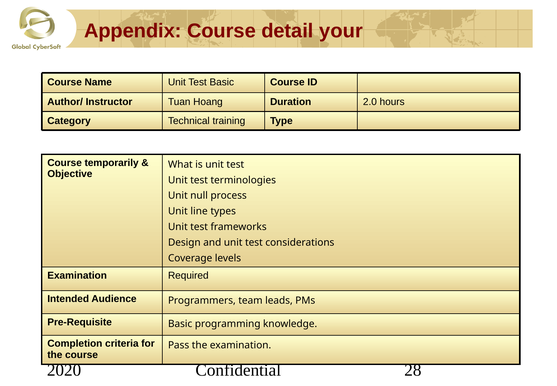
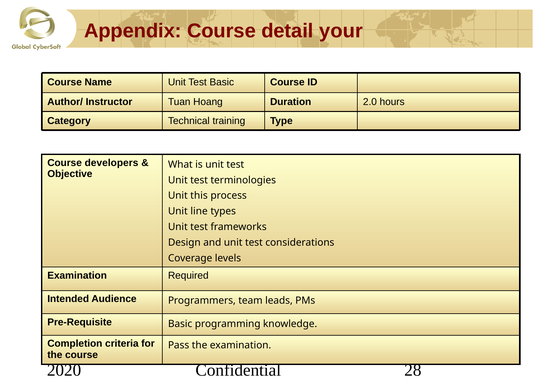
temporarily: temporarily -> developers
null: null -> this
